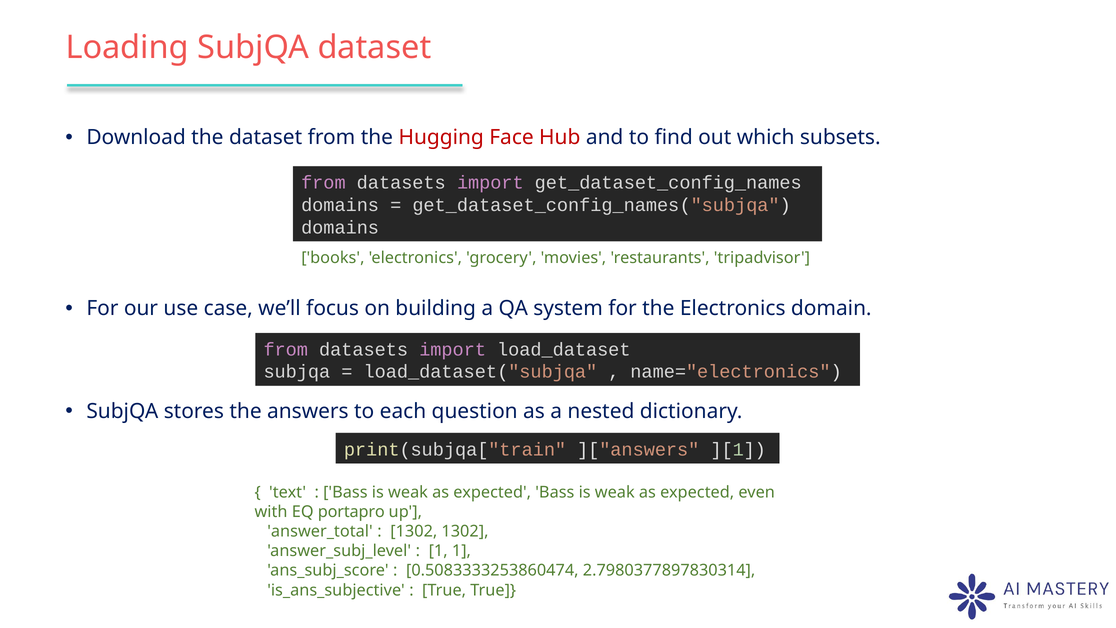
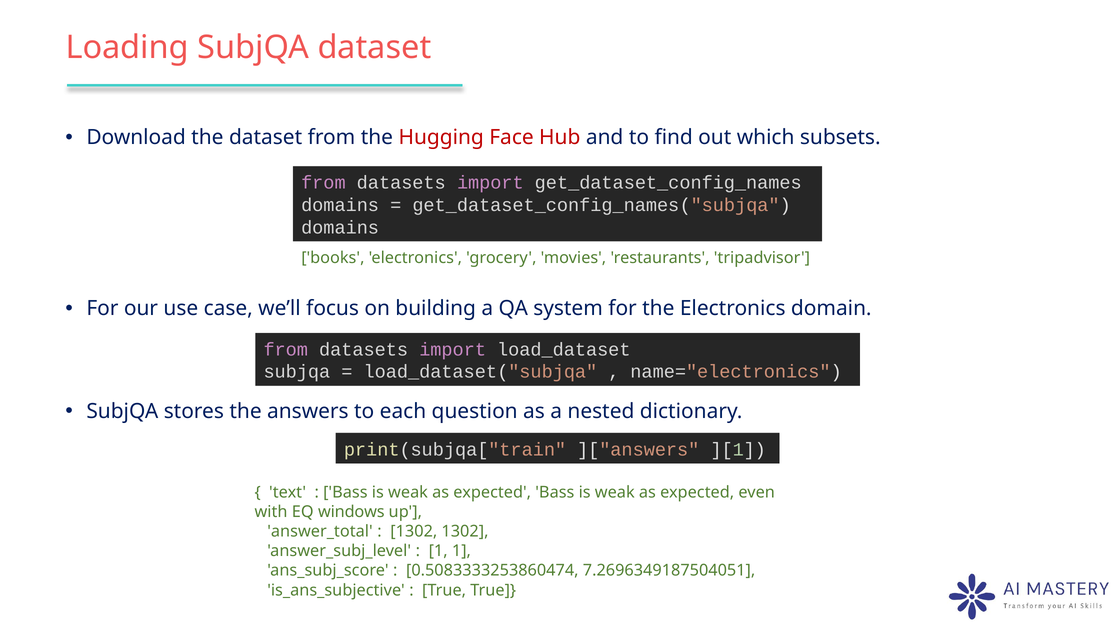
portapro: portapro -> windows
2.7980377897830314: 2.7980377897830314 -> 7.2696349187504051
